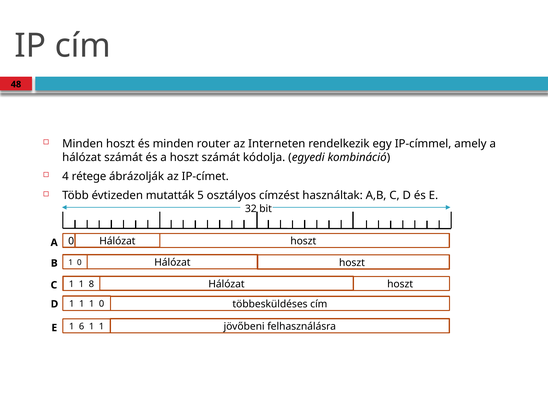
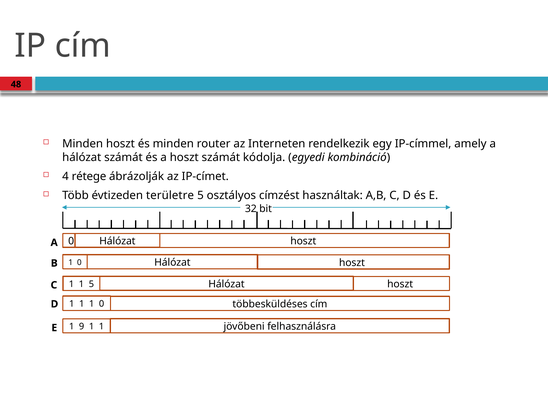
mutatták: mutatták -> területre
1 8: 8 -> 5
6: 6 -> 9
